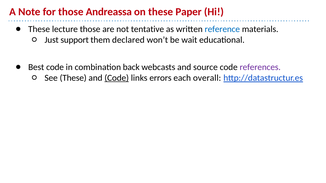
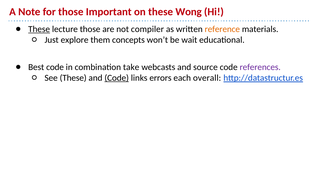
Andreassa: Andreassa -> Important
Paper: Paper -> Wong
These at (39, 29) underline: none -> present
tentative: tentative -> compiler
reference colour: blue -> orange
support: support -> explore
declared: declared -> concepts
back: back -> take
